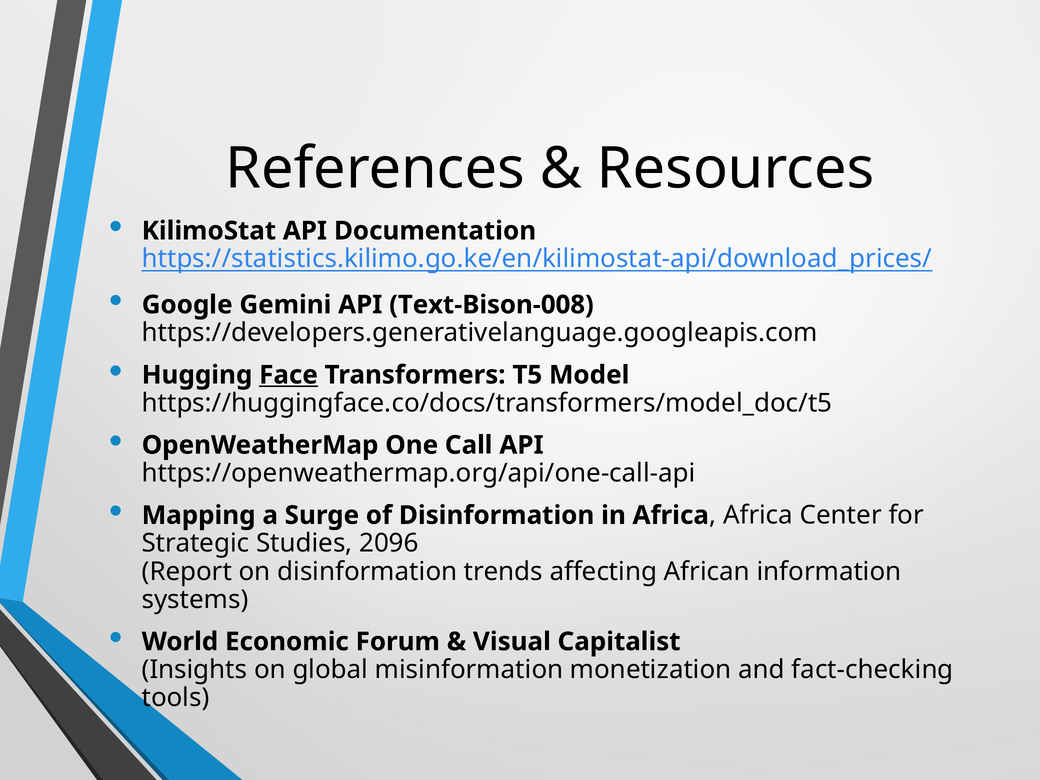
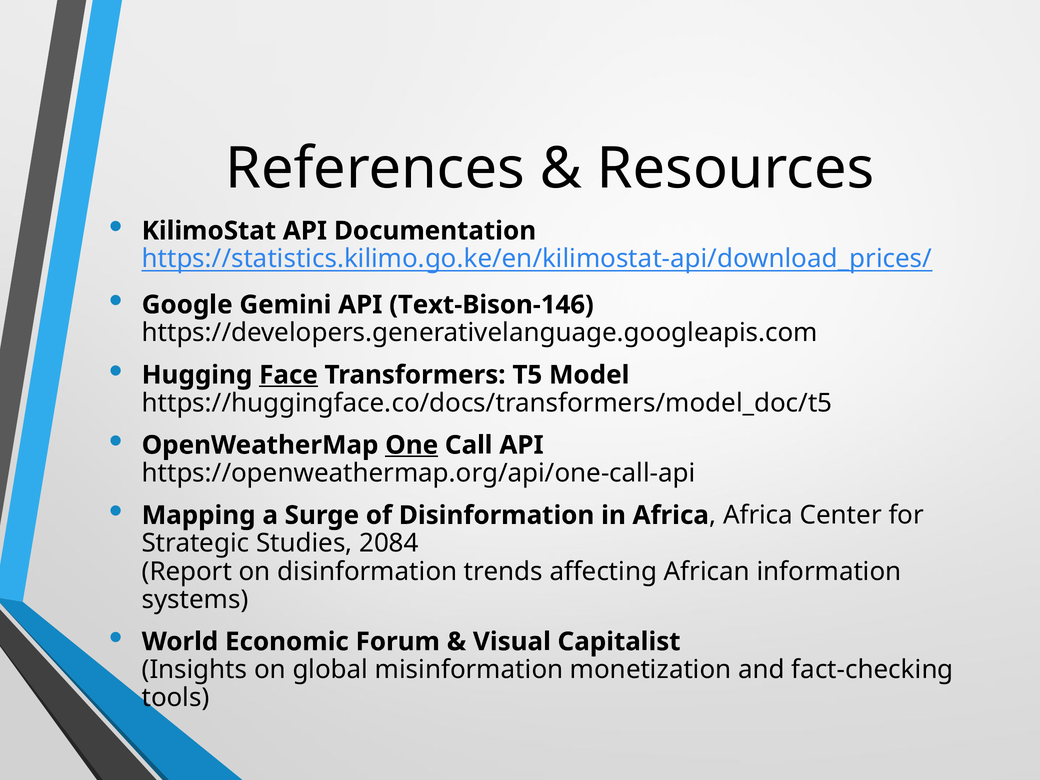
Text-Bison-008: Text-Bison-008 -> Text-Bison-146
One underline: none -> present
2096: 2096 -> 2084
